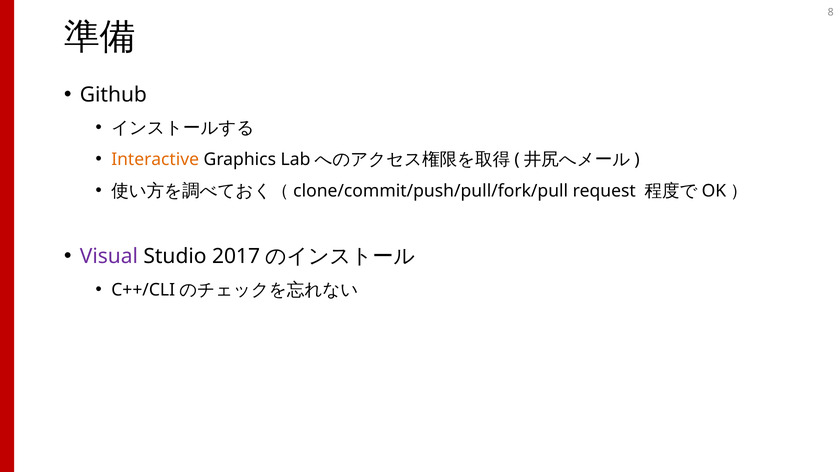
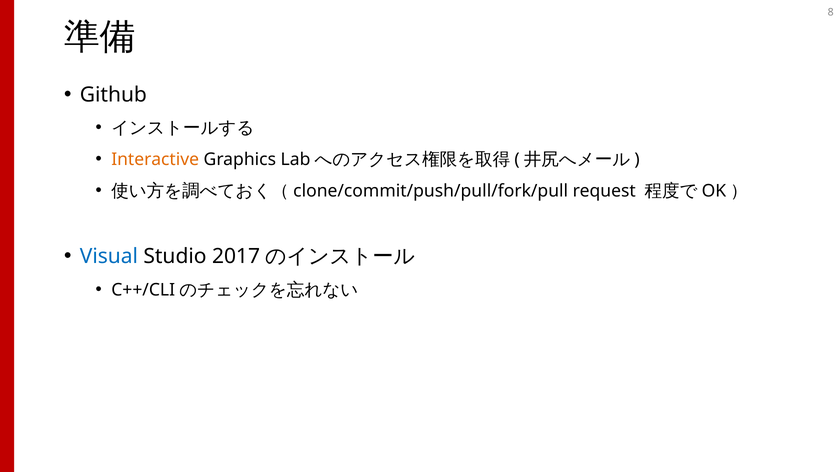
Visual colour: purple -> blue
